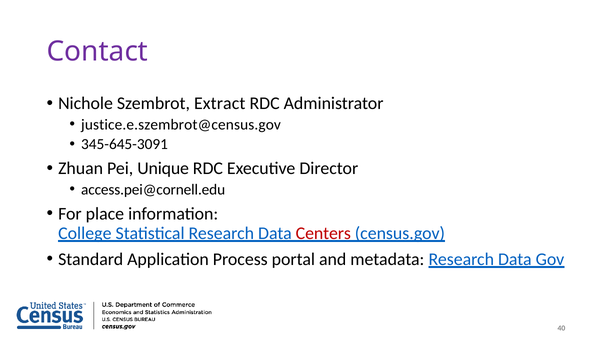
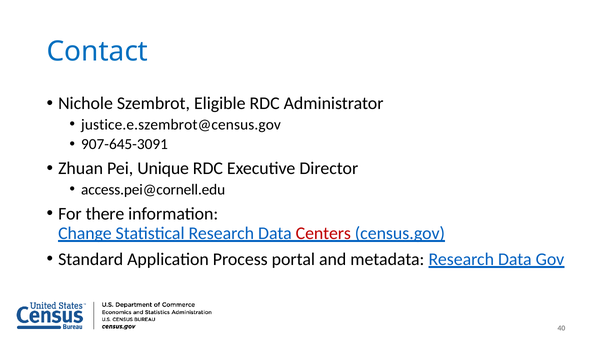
Contact colour: purple -> blue
Extract: Extract -> Eligible
345-645-3091: 345-645-3091 -> 907-645-3091
place: place -> there
College: College -> Change
